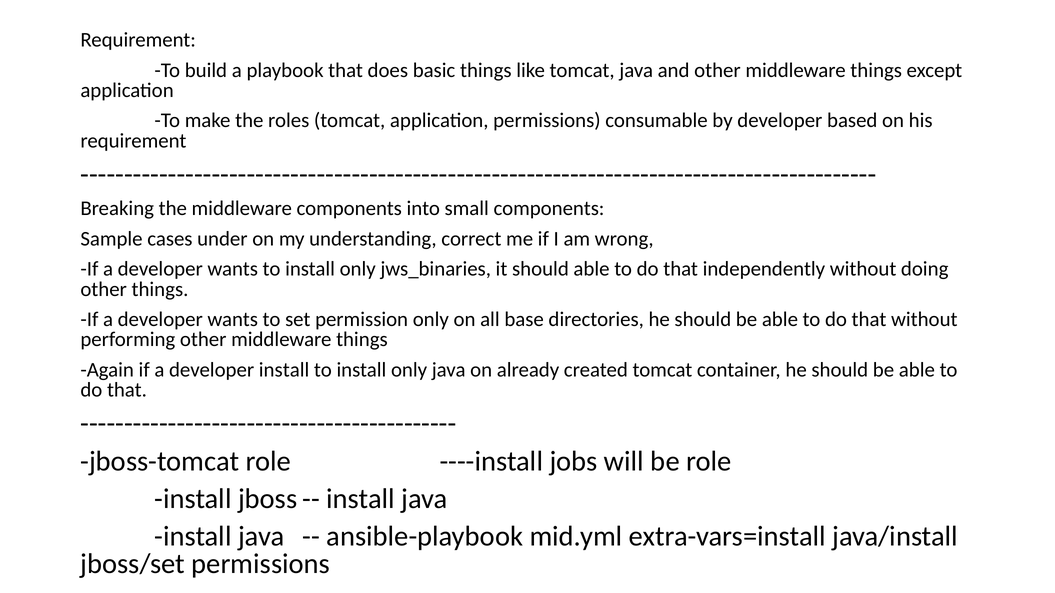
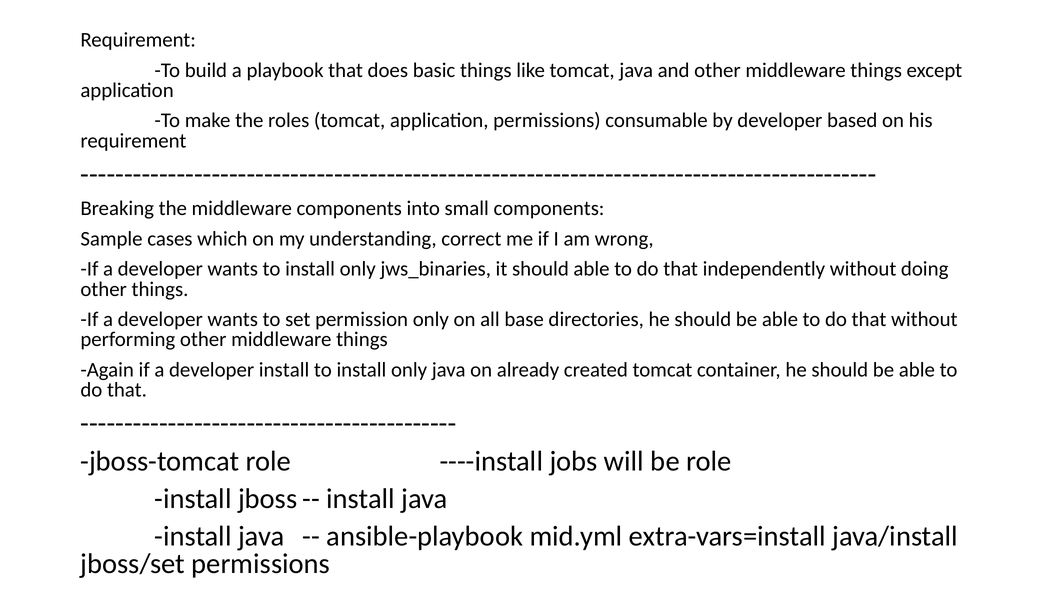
under: under -> which
